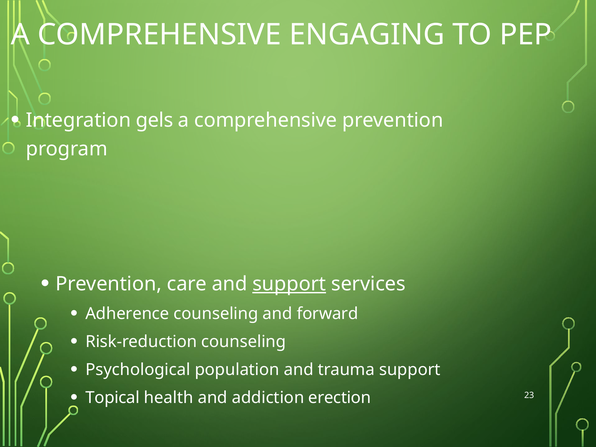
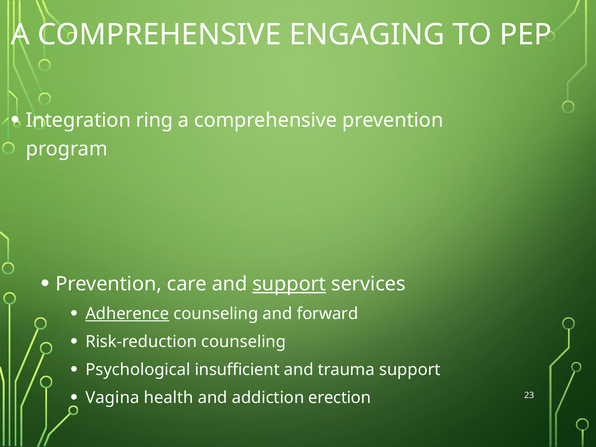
gels: gels -> ring
Adherence underline: none -> present
population: population -> insufficient
Topical: Topical -> Vagina
